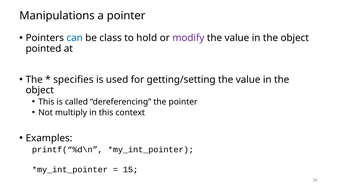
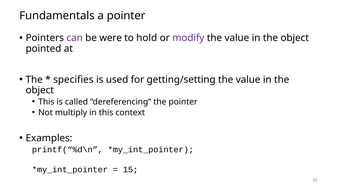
Manipulations: Manipulations -> Fundamentals
can colour: blue -> purple
class: class -> were
